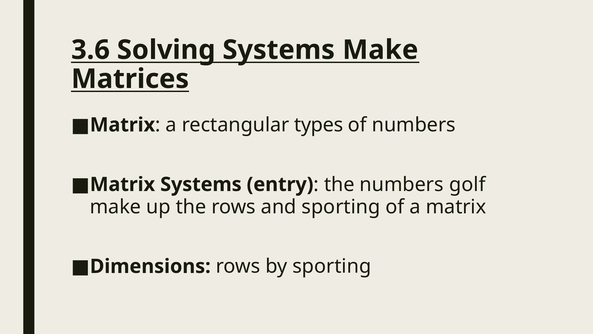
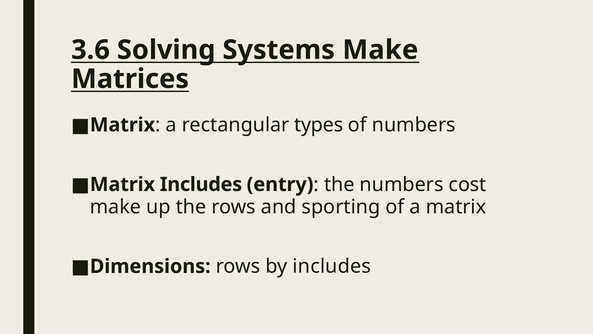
Matrix Systems: Systems -> Includes
golf: golf -> cost
by sporting: sporting -> includes
